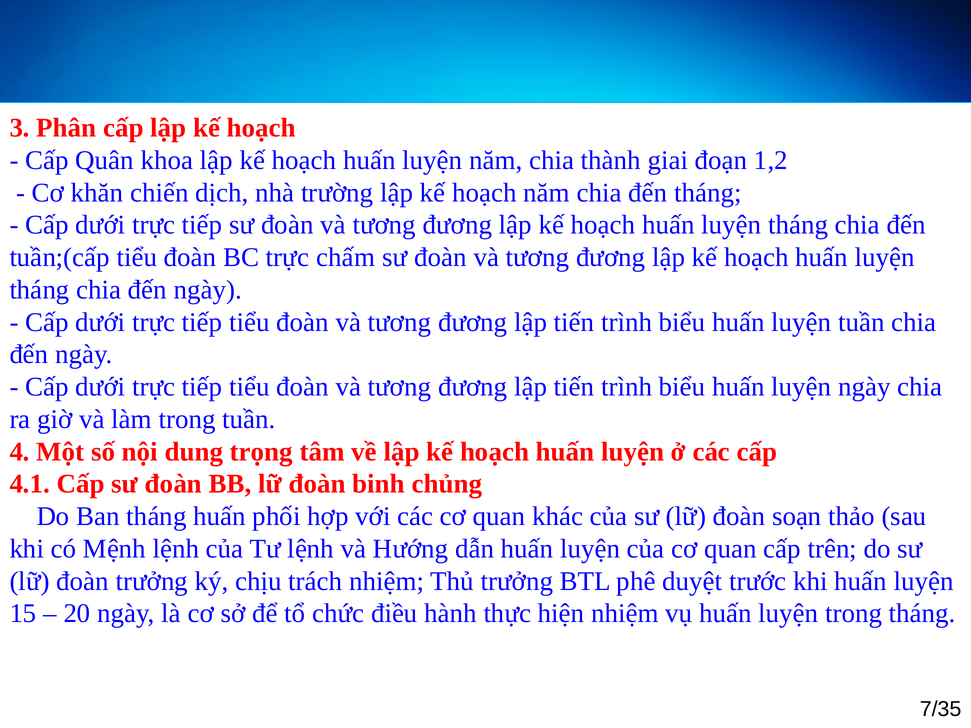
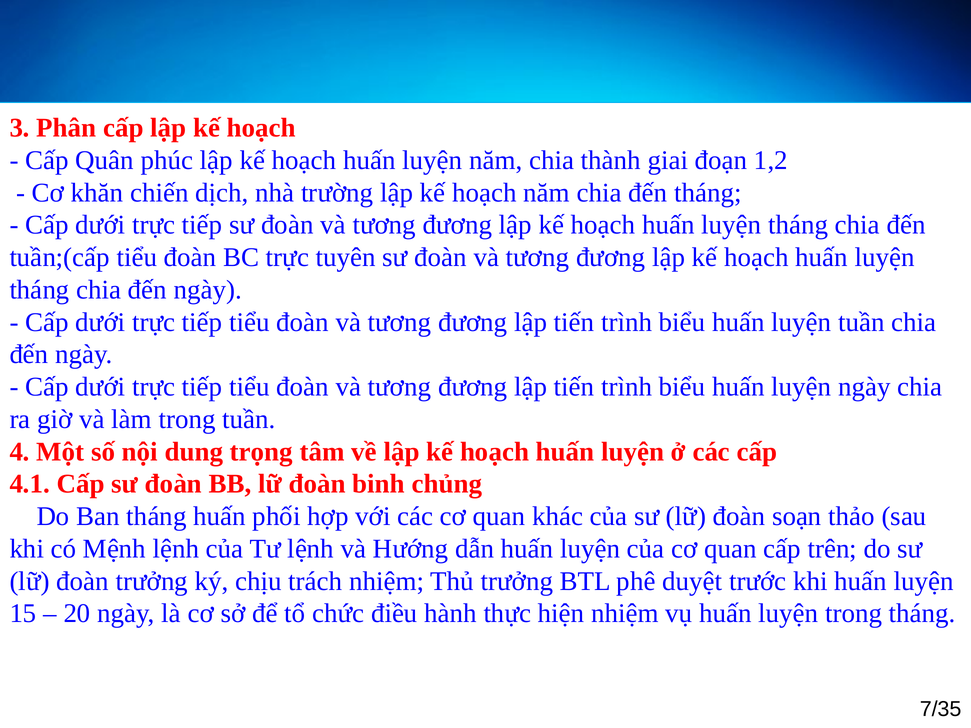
khoa: khoa -> phúc
chấm: chấm -> tuyên
